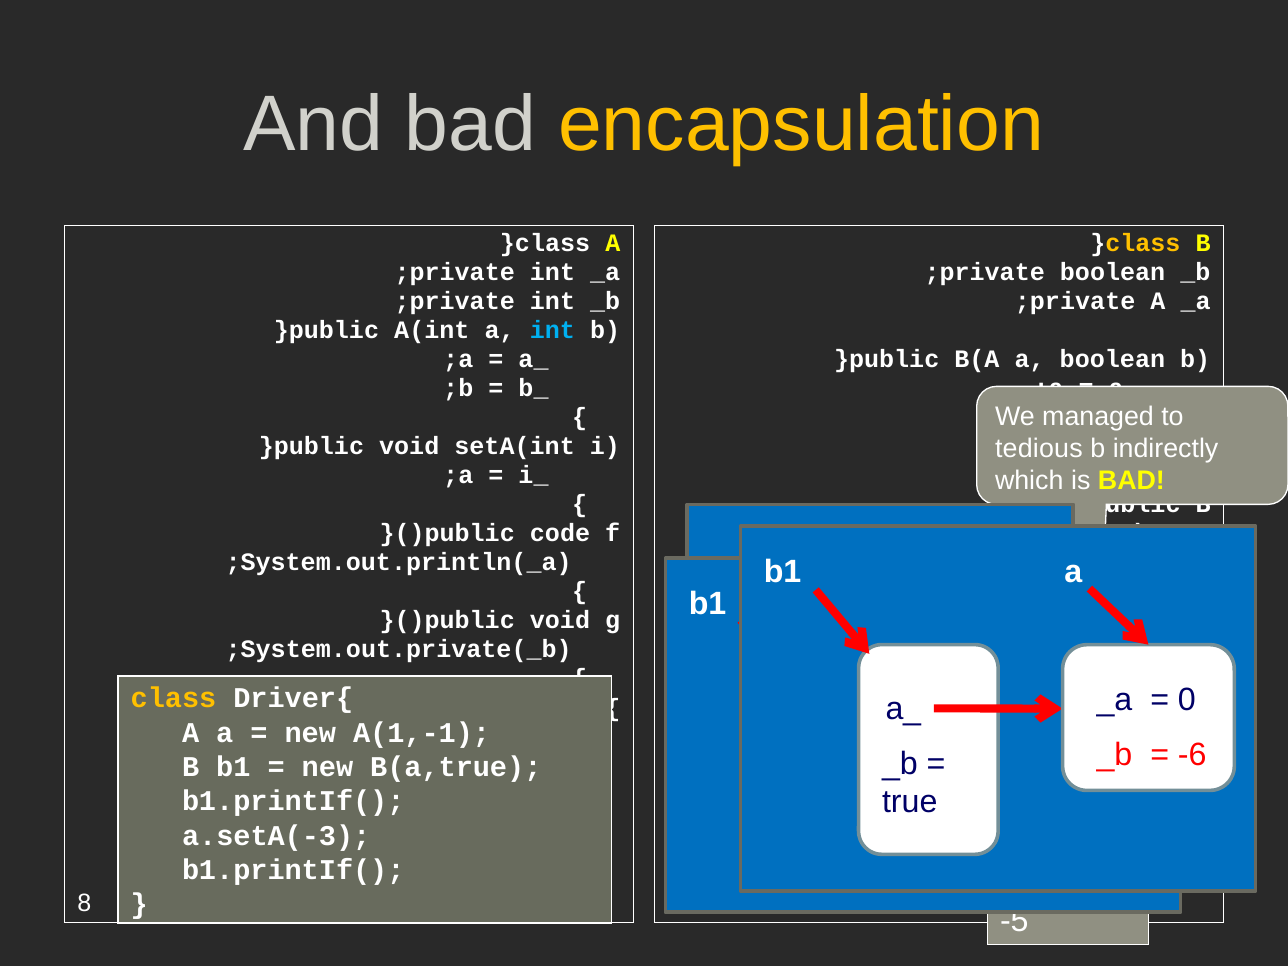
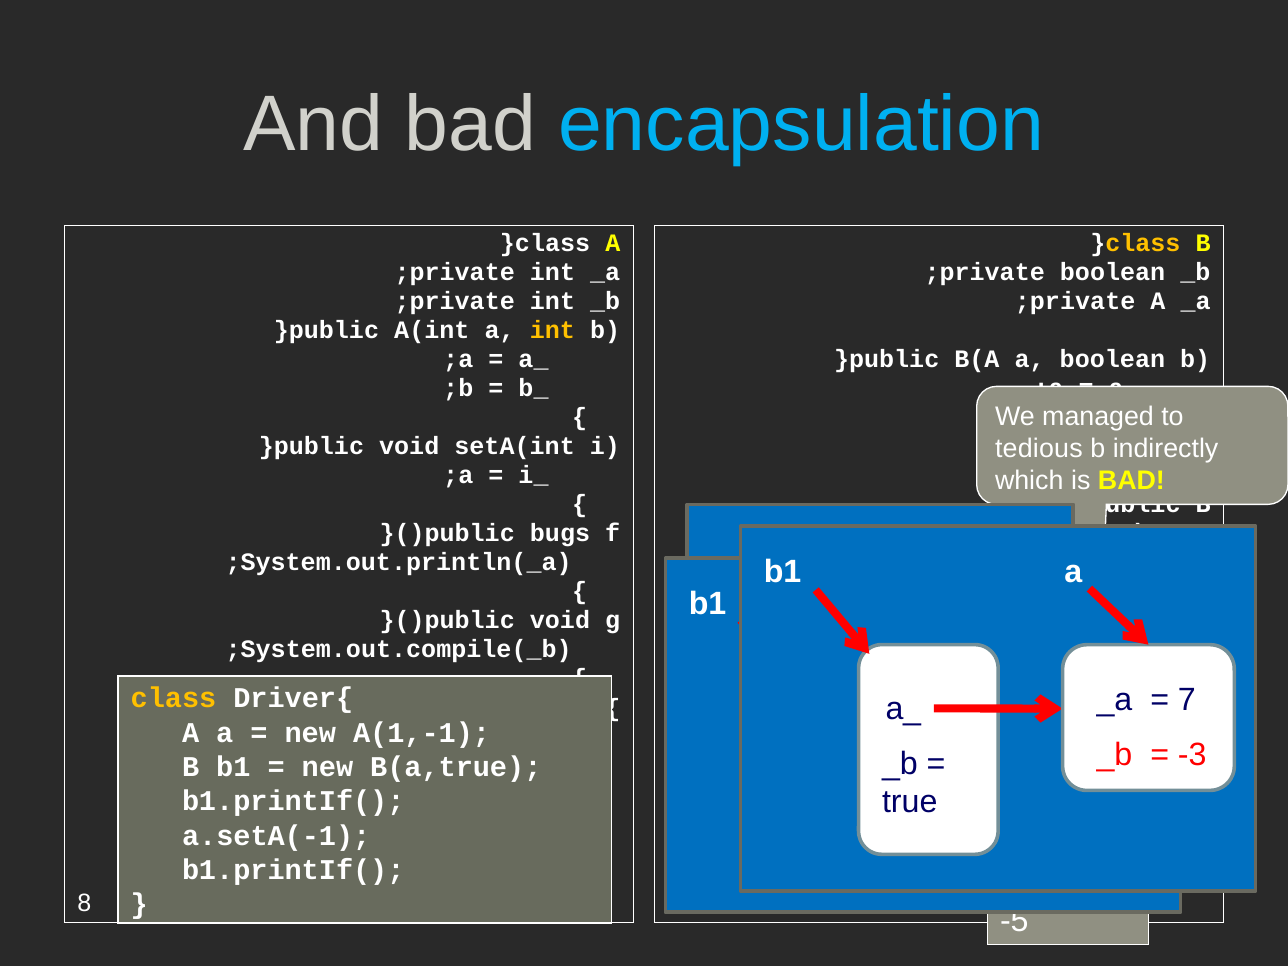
encapsulation colour: yellow -> light blue
int at (552, 330) colour: light blue -> yellow
code: code -> bugs
System.out.private(_b: System.out.private(_b -> System.out.compile(_b
0: 0 -> 7
-6: -6 -> -3
a.setA(-3: a.setA(-3 -> a.setA(-1
